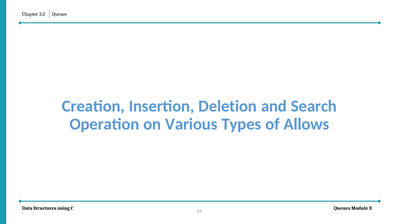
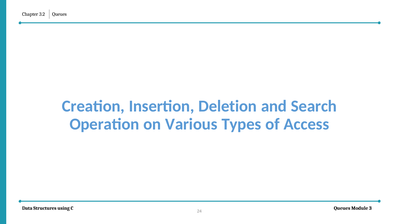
Allows: Allows -> Access
